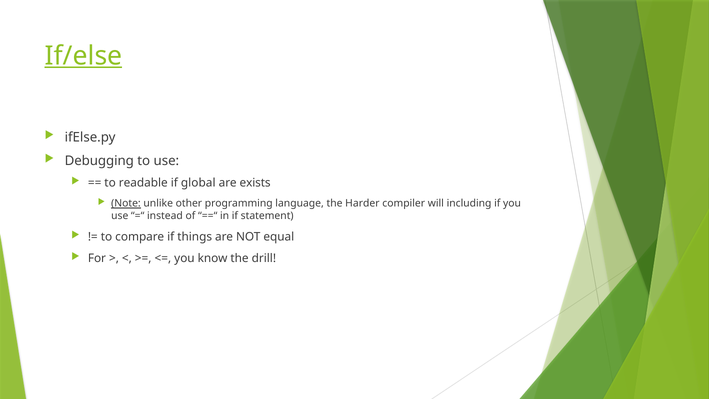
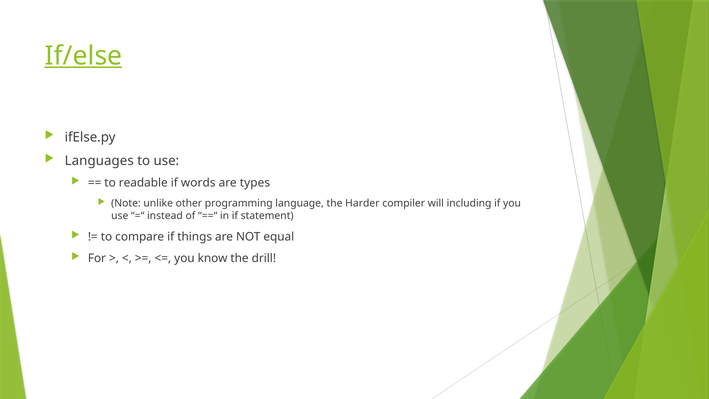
Debugging: Debugging -> Languages
global: global -> words
exists: exists -> types
Note underline: present -> none
